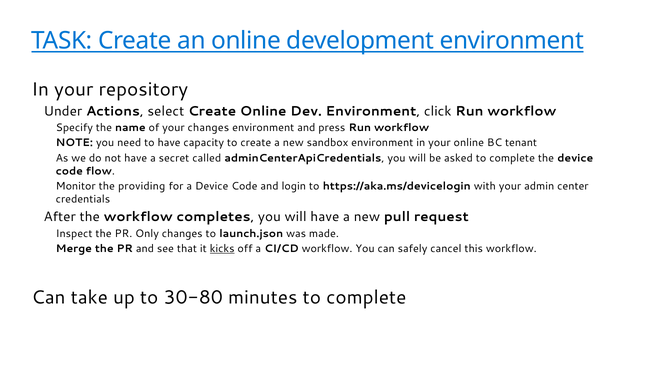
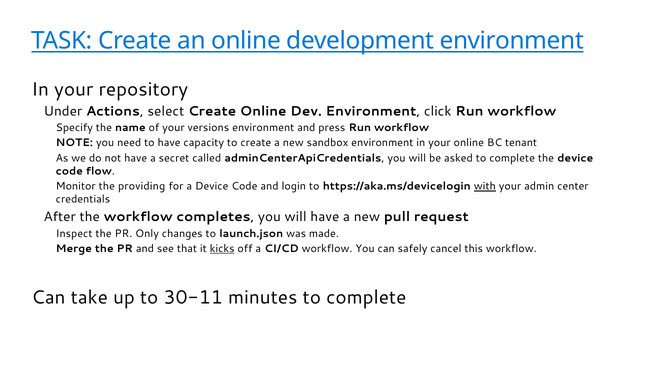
your changes: changes -> versions
with underline: none -> present
30-80: 30-80 -> 30-11
